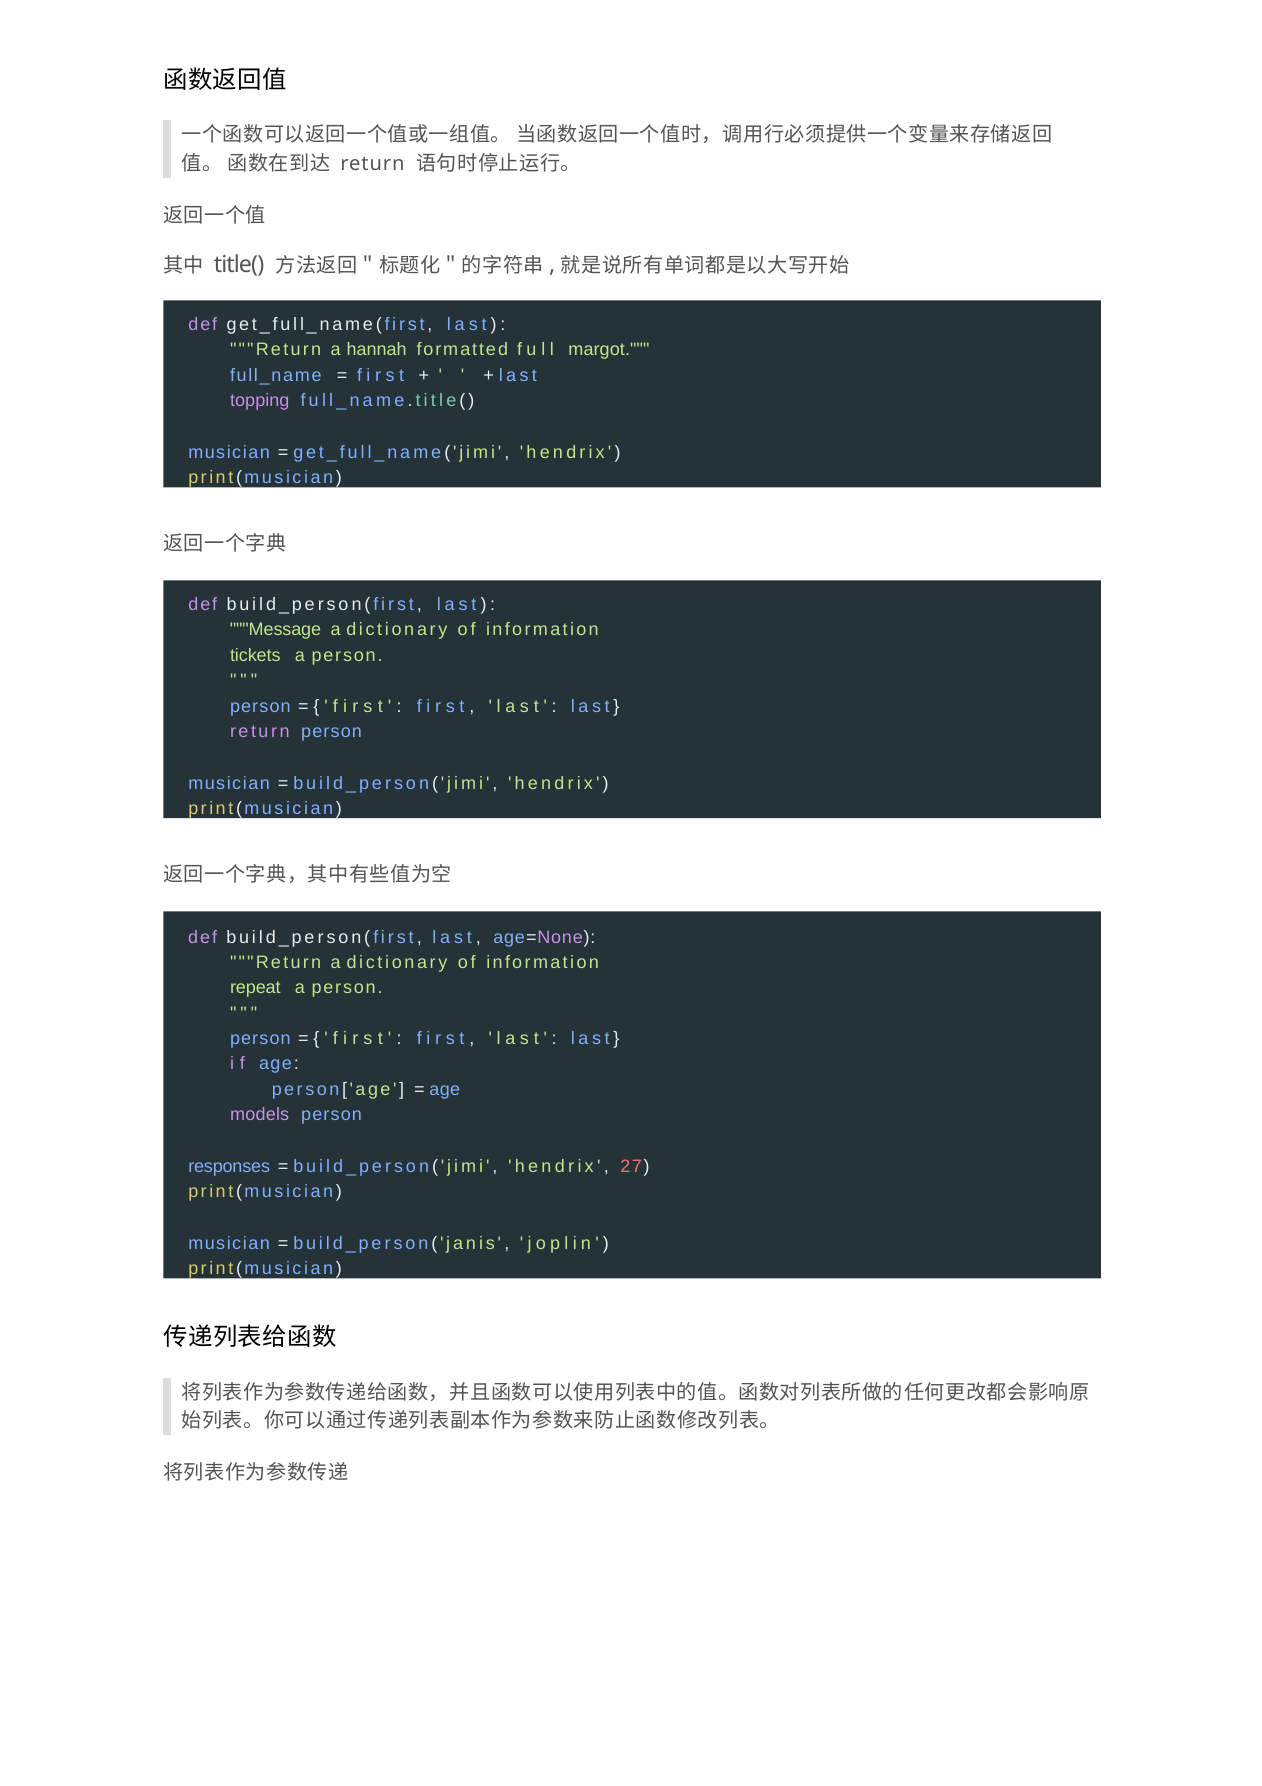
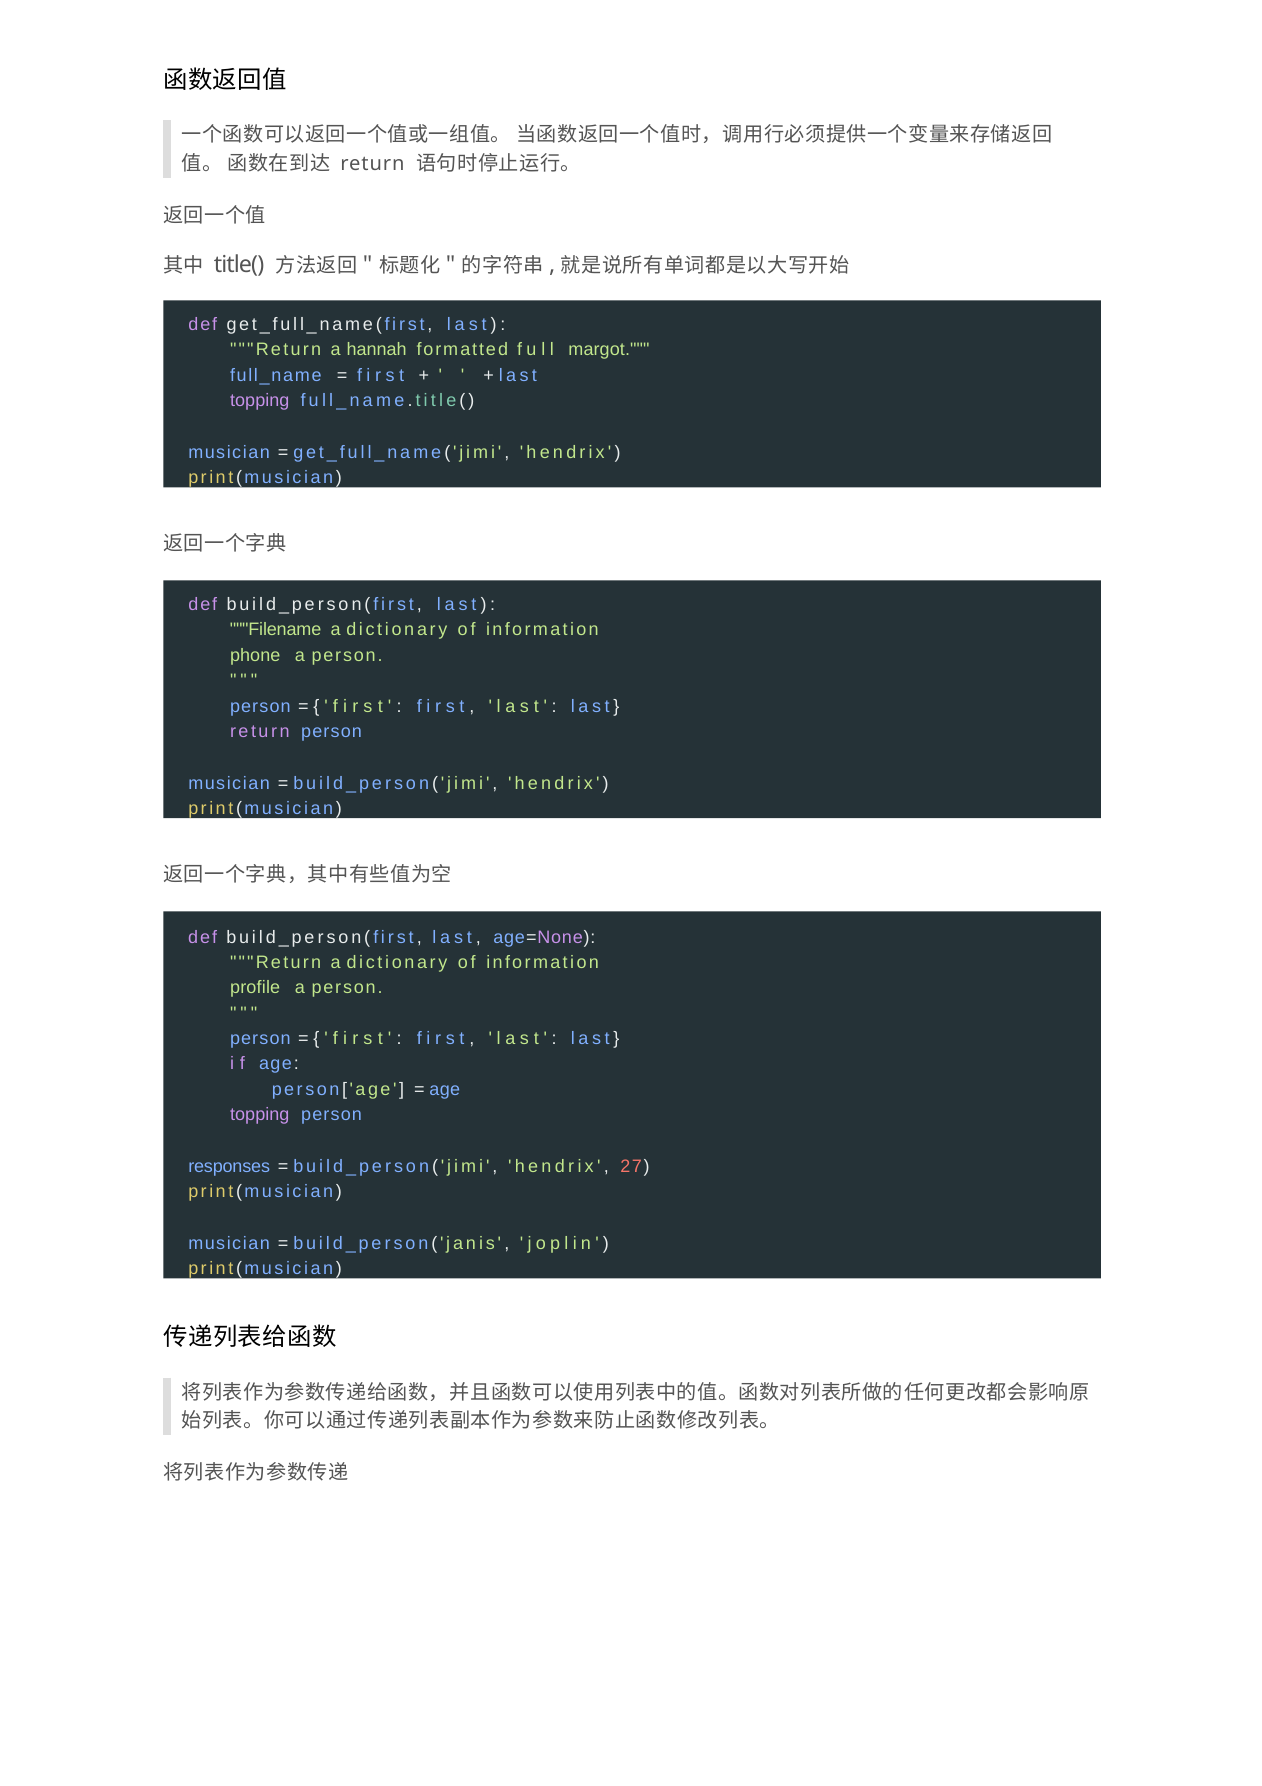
Message: Message -> Filename
tickets: tickets -> phone
repeat: repeat -> profile
models at (260, 1114): models -> topping
